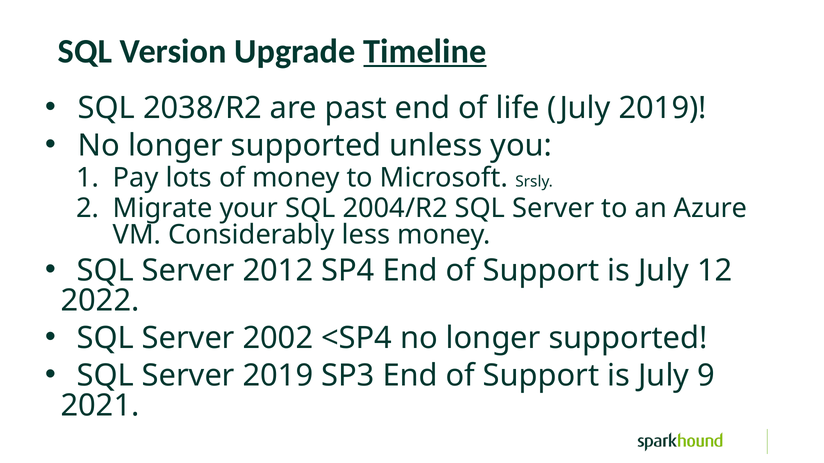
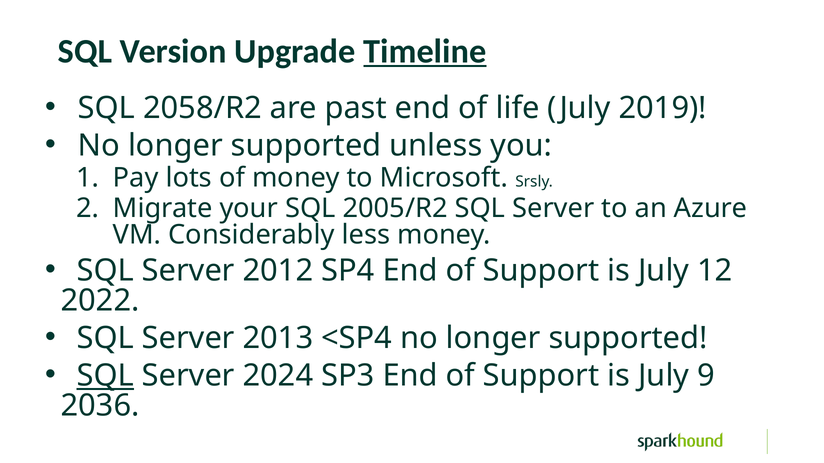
2038/R2: 2038/R2 -> 2058/R2
2004/R2: 2004/R2 -> 2005/R2
2002: 2002 -> 2013
SQL at (105, 376) underline: none -> present
Server 2019: 2019 -> 2024
2021: 2021 -> 2036
